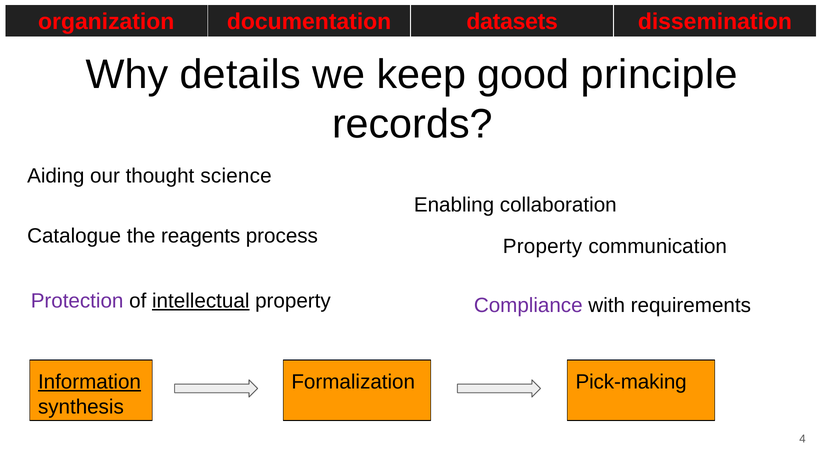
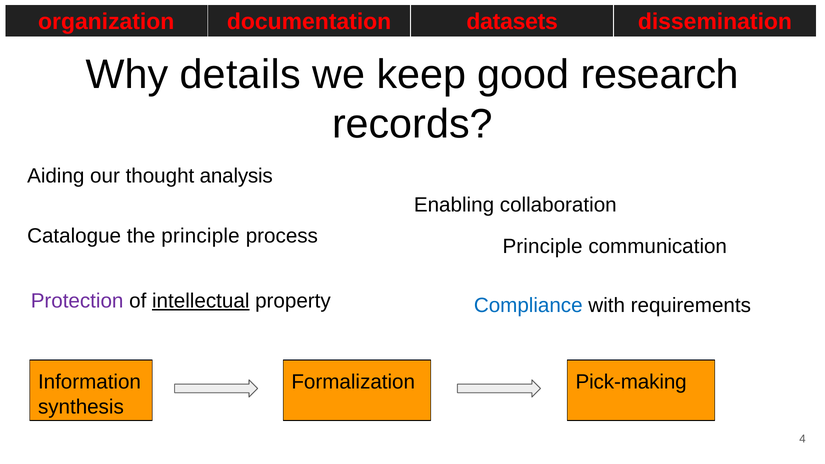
principle: principle -> research
science: science -> analysis
the reagents: reagents -> principle
Property at (542, 247): Property -> Principle
Compliance colour: purple -> blue
Information underline: present -> none
